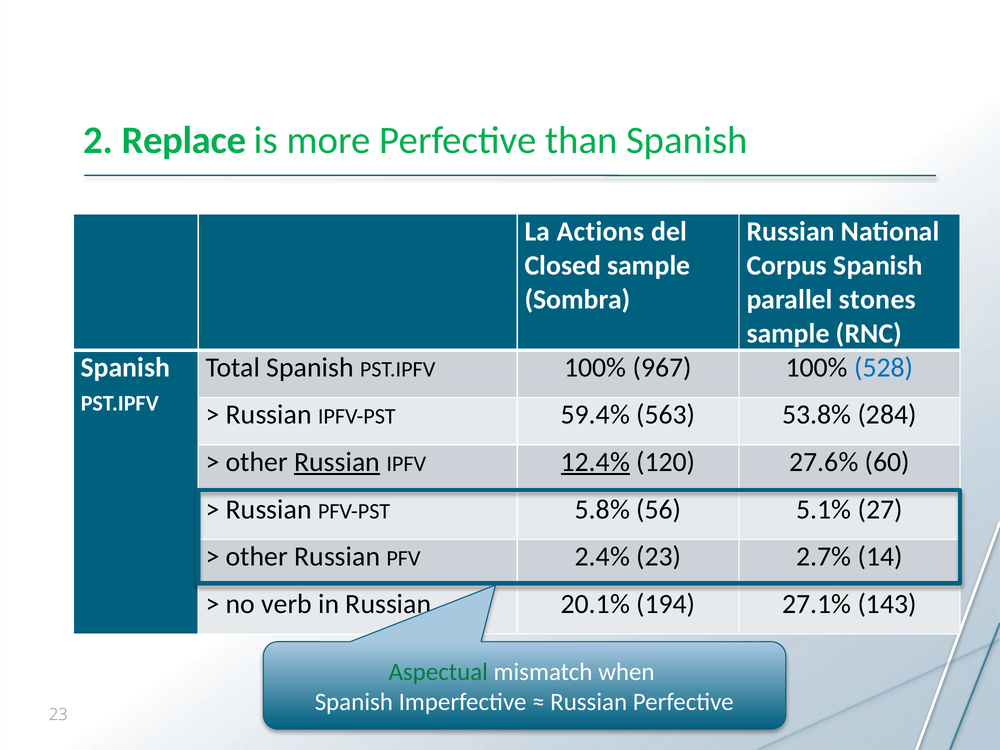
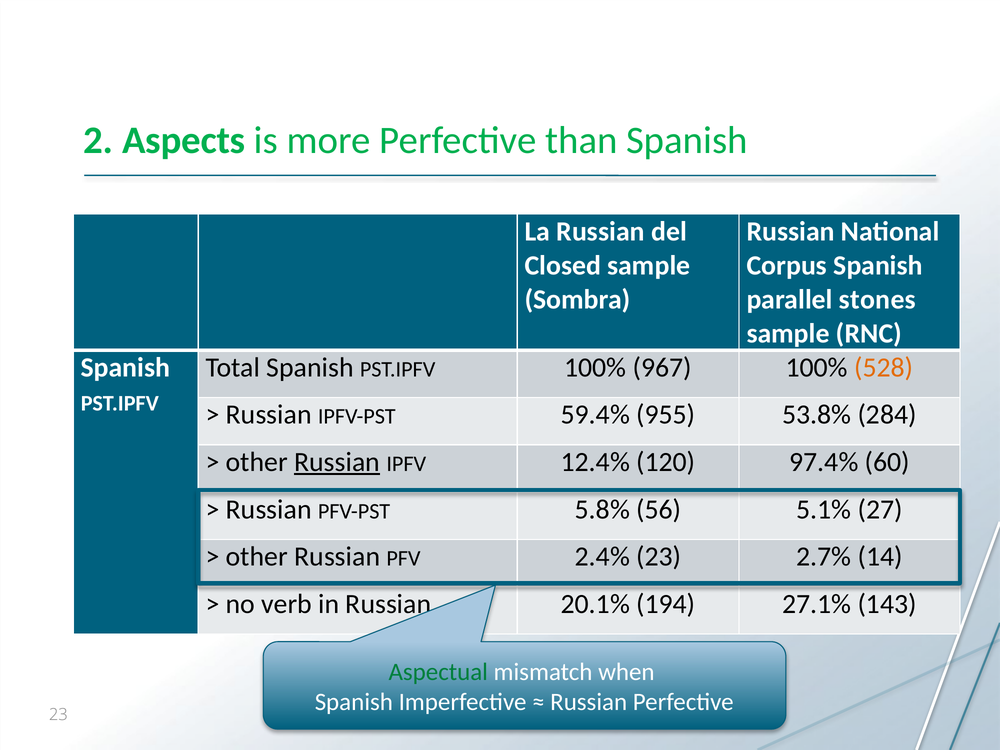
Replace: Replace -> Aspects
La Actions: Actions -> Russian
528 colour: blue -> orange
563: 563 -> 955
12.4% underline: present -> none
27.6%: 27.6% -> 97.4%
